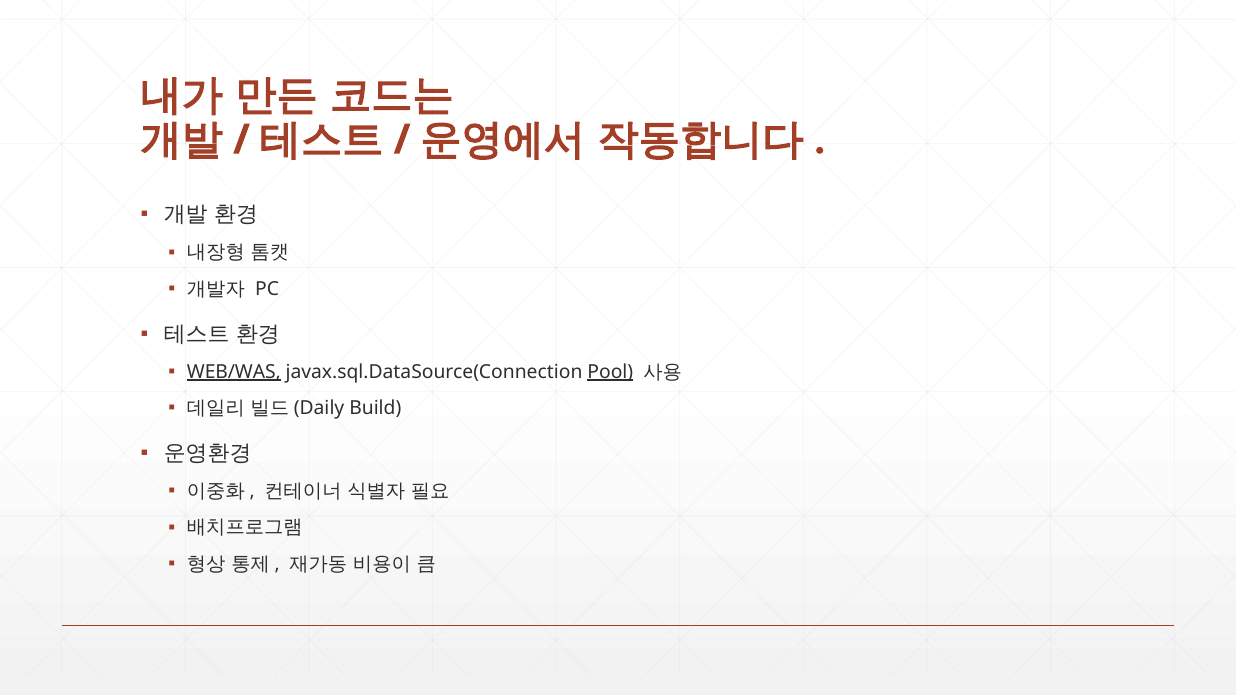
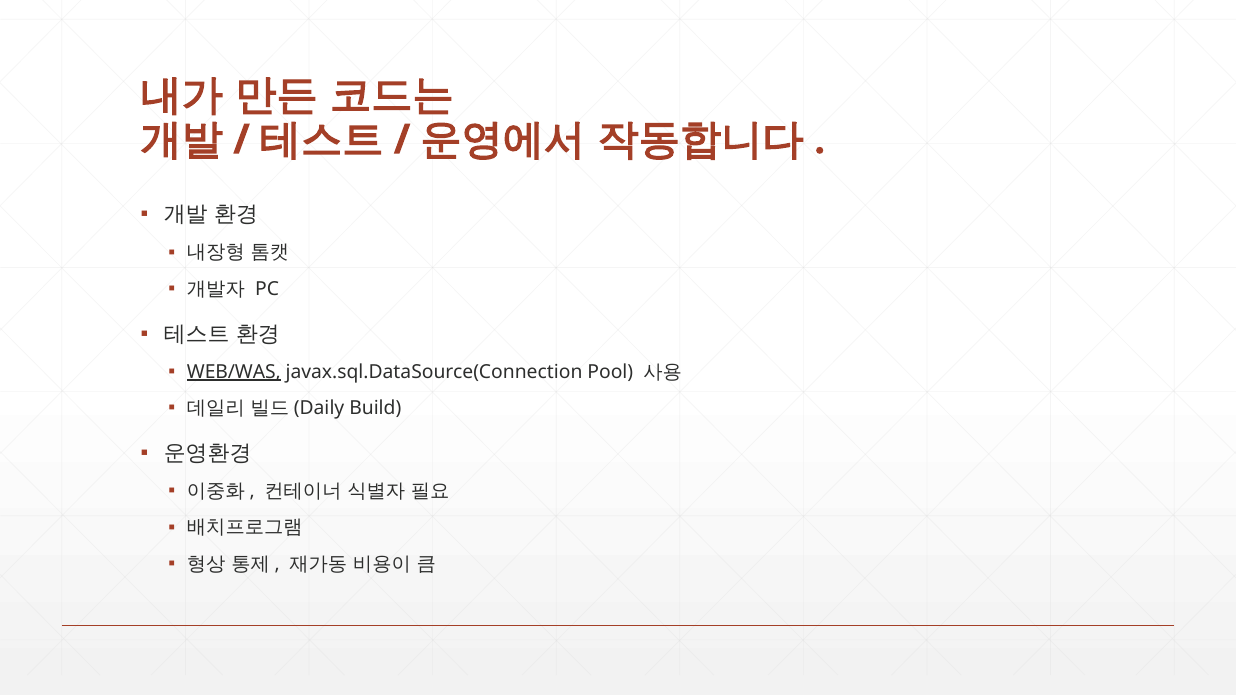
Pool underline: present -> none
